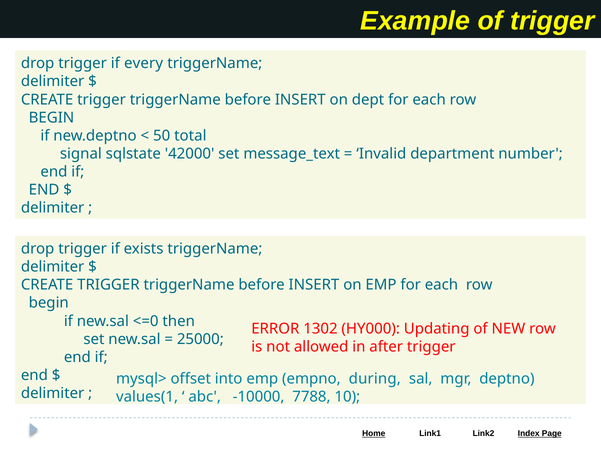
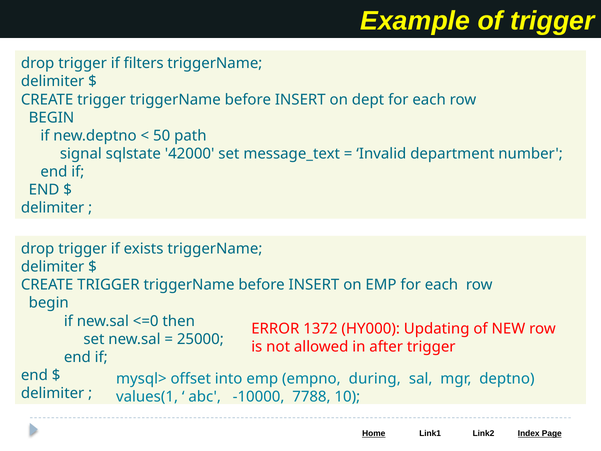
every: every -> filters
total: total -> path
1302: 1302 -> 1372
